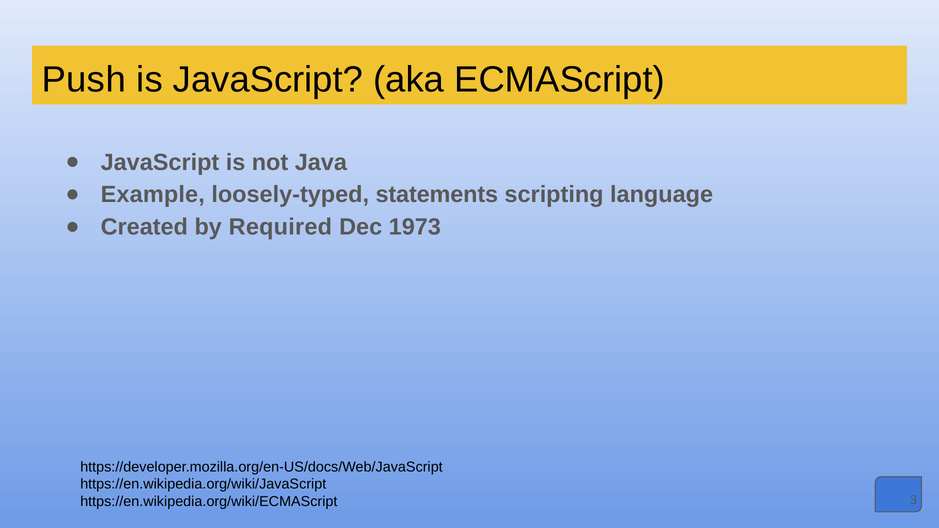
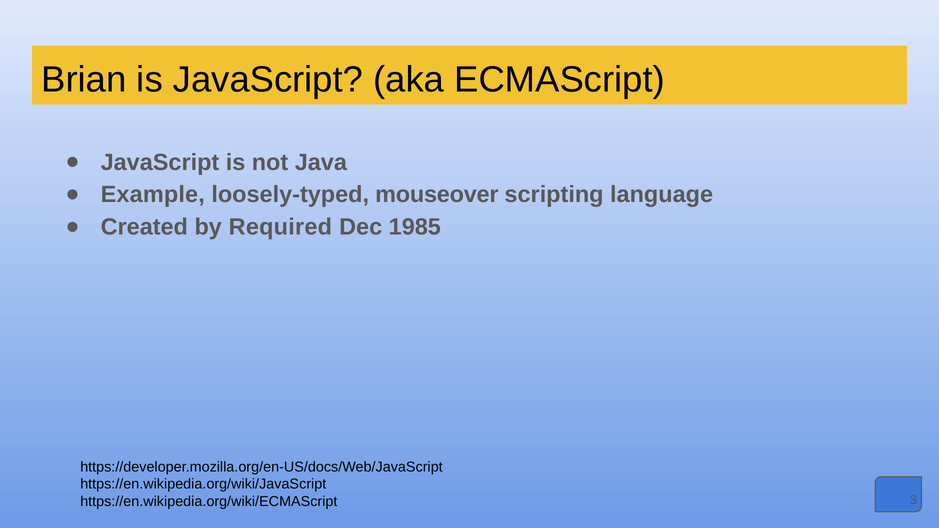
Push: Push -> Brian
statements: statements -> mouseover
1973: 1973 -> 1985
